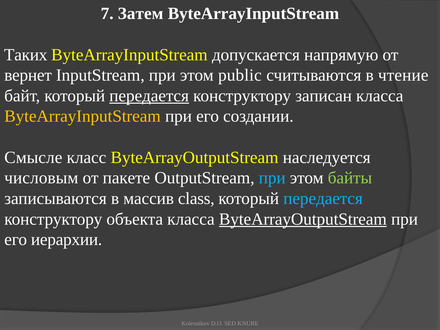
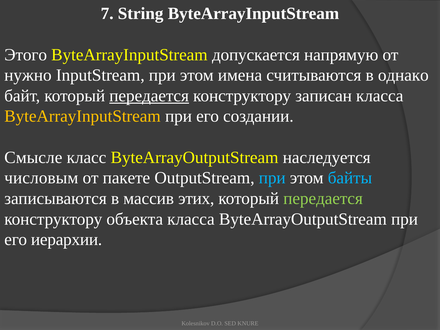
Затем: Затем -> String
Таких: Таких -> Этого
вернет: вернет -> нужно
public: public -> имена
чтение: чтение -> однако
байты colour: light green -> light blue
class: class -> этих
передается at (323, 199) colour: light blue -> light green
ByteArrayOutputStream at (303, 219) underline: present -> none
